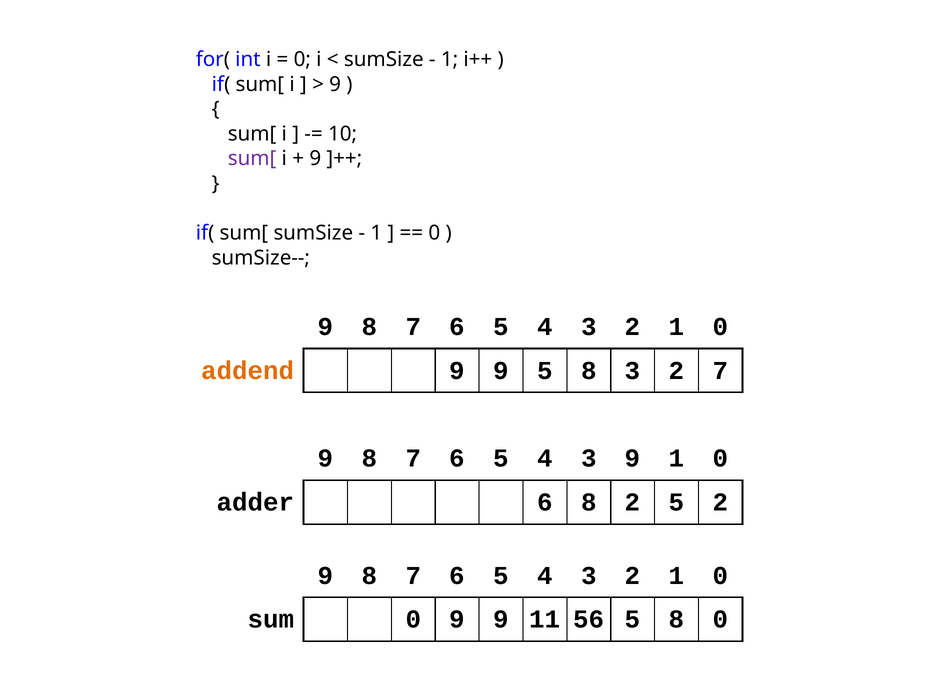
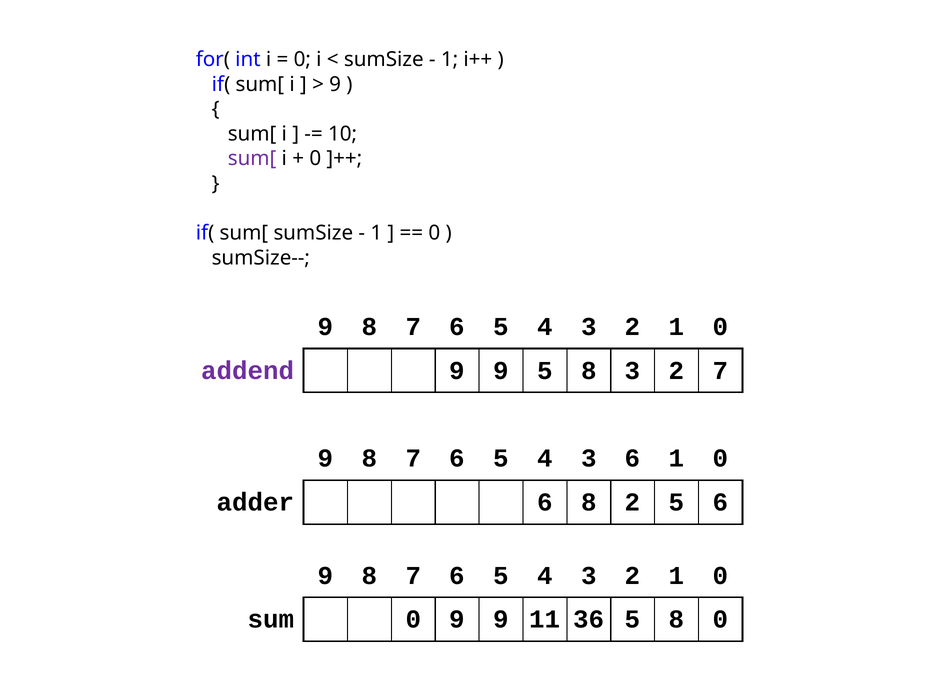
9 at (315, 159): 9 -> 0
addend colour: orange -> purple
3 9: 9 -> 6
5 2: 2 -> 6
56: 56 -> 36
